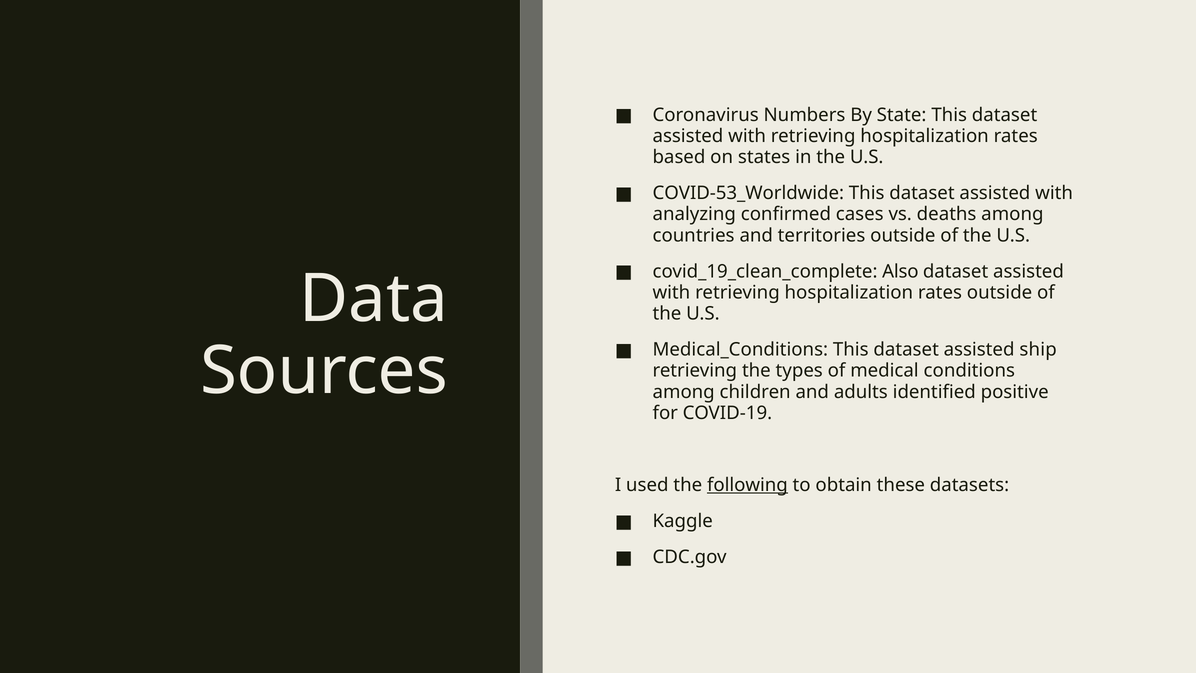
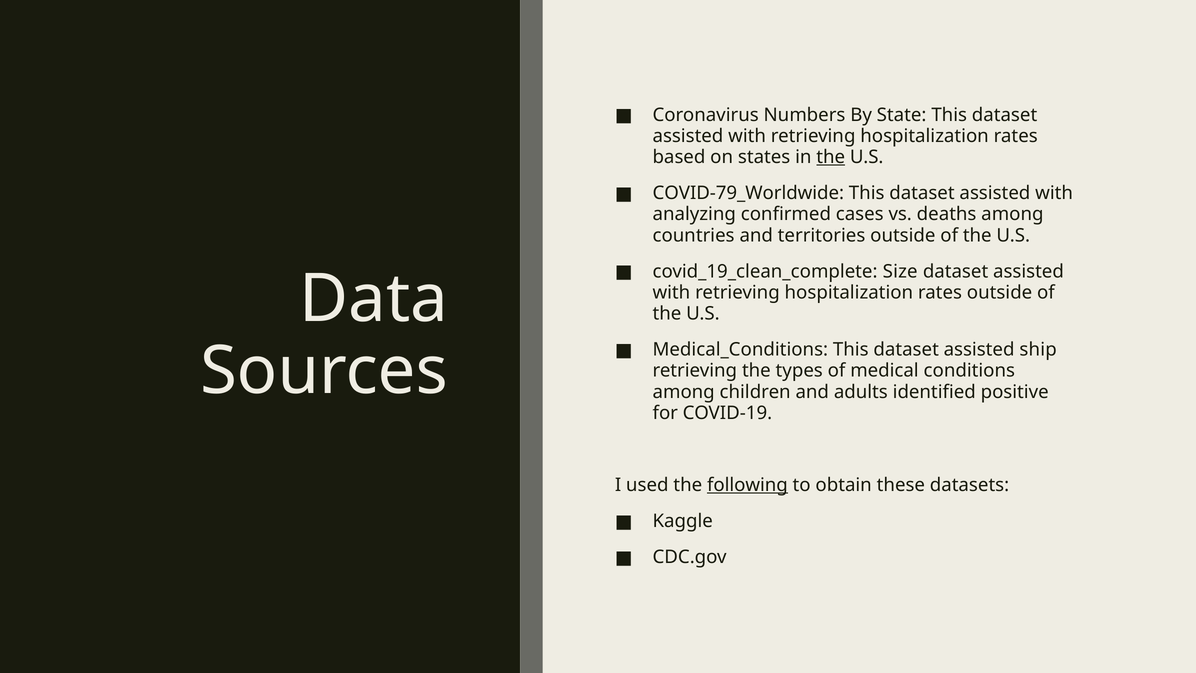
the at (831, 157) underline: none -> present
COVID-53_Worldwide: COVID-53_Worldwide -> COVID-79_Worldwide
Also: Also -> Size
